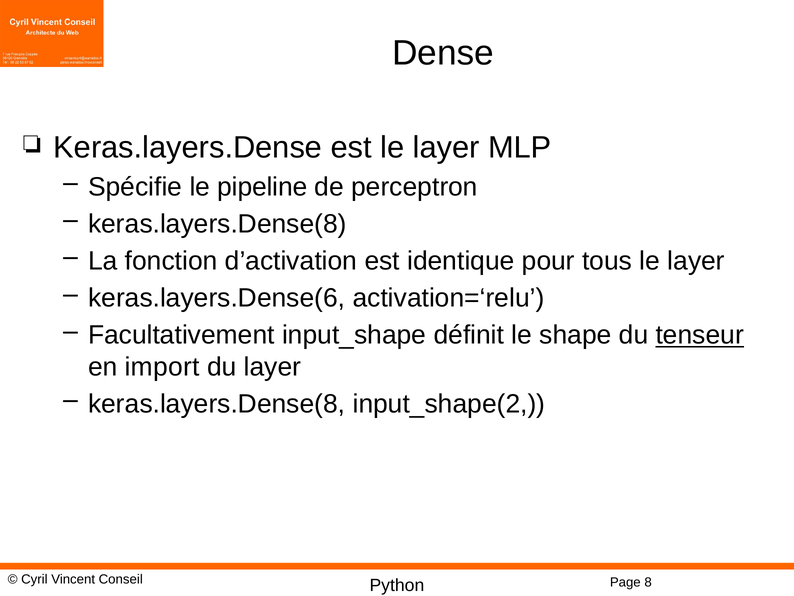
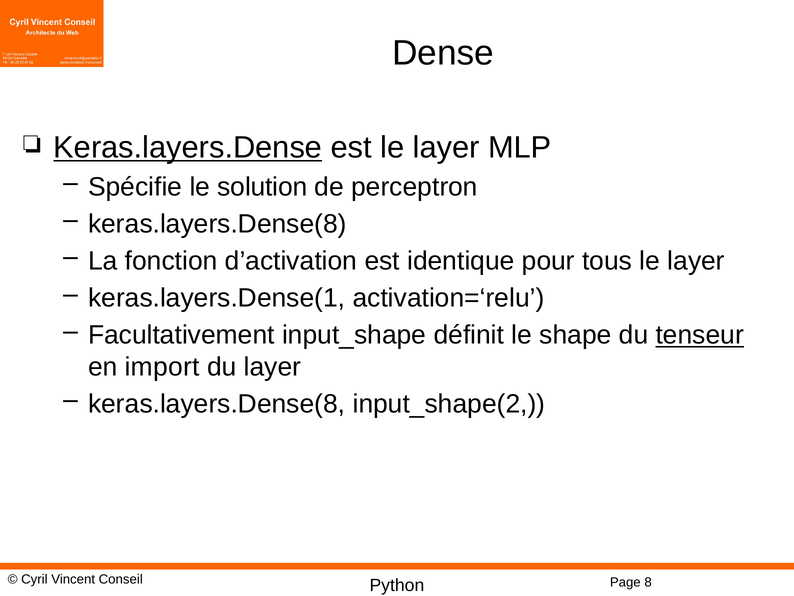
Keras.layers.Dense underline: none -> present
pipeline: pipeline -> solution
keras.layers.Dense(6: keras.layers.Dense(6 -> keras.layers.Dense(1
